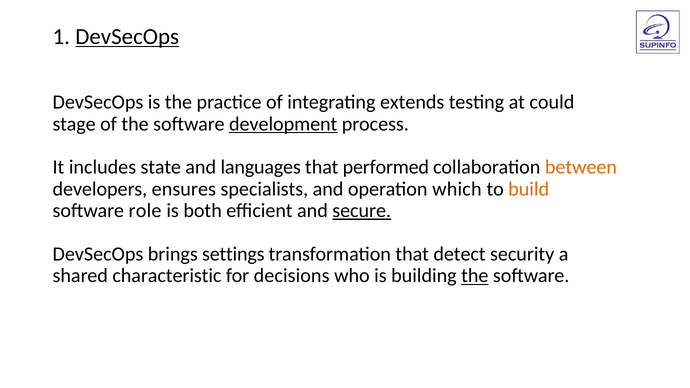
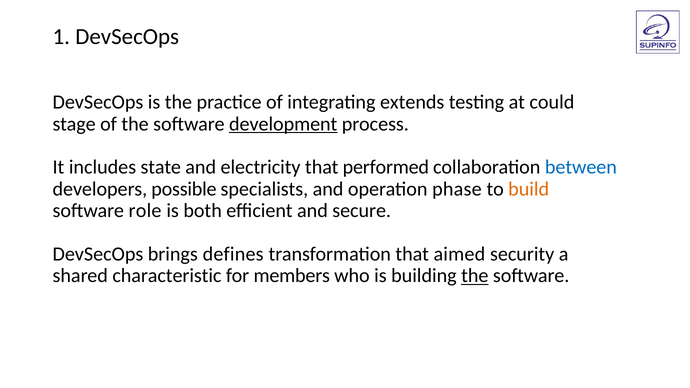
DevSecOps at (127, 37) underline: present -> none
languages: languages -> electricity
between colour: orange -> blue
ensures: ensures -> possible
which: which -> phase
secure underline: present -> none
settings: settings -> defines
detect: detect -> aimed
decisions: decisions -> members
